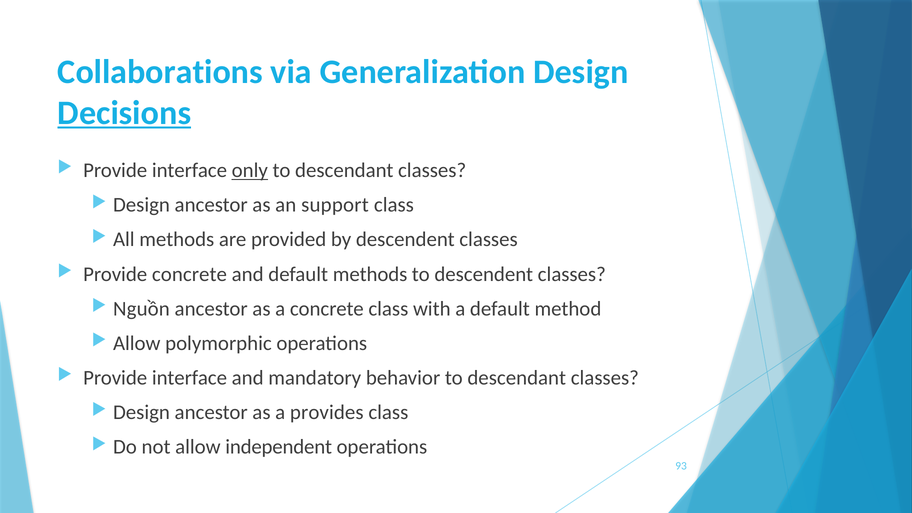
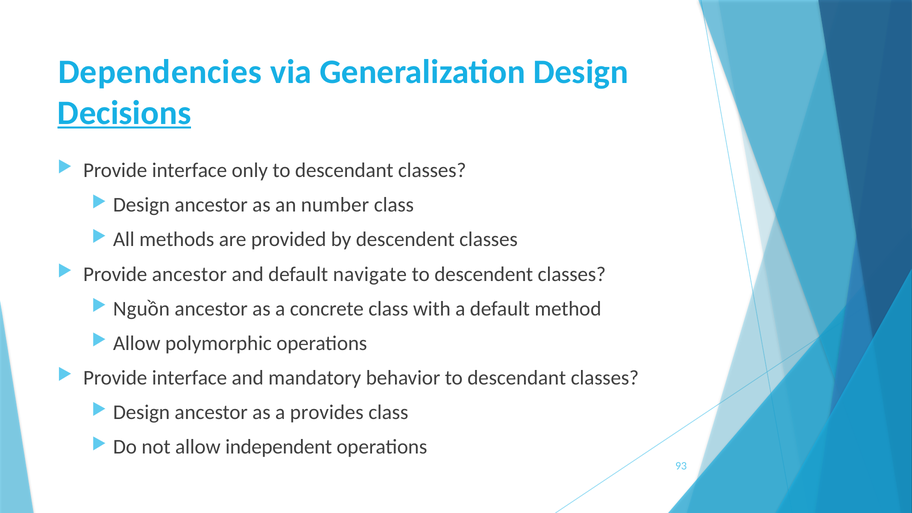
Collaborations: Collaborations -> Dependencies
only underline: present -> none
support: support -> number
Provide concrete: concrete -> ancestor
default methods: methods -> navigate
